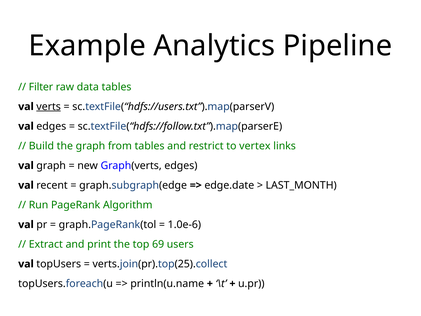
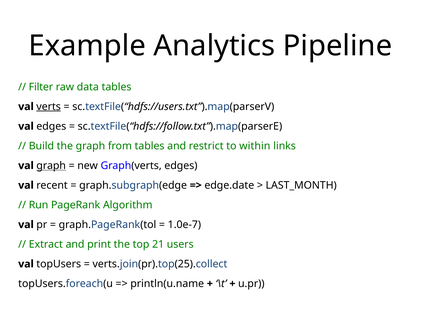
vertex: vertex -> within
graph at (51, 166) underline: none -> present
1.0e-6: 1.0e-6 -> 1.0e-7
69: 69 -> 21
